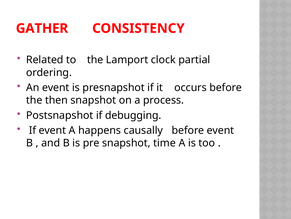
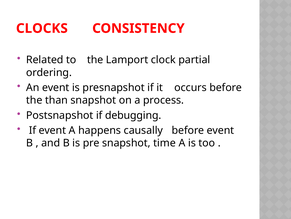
GATHER: GATHER -> CLOCKS
then: then -> than
